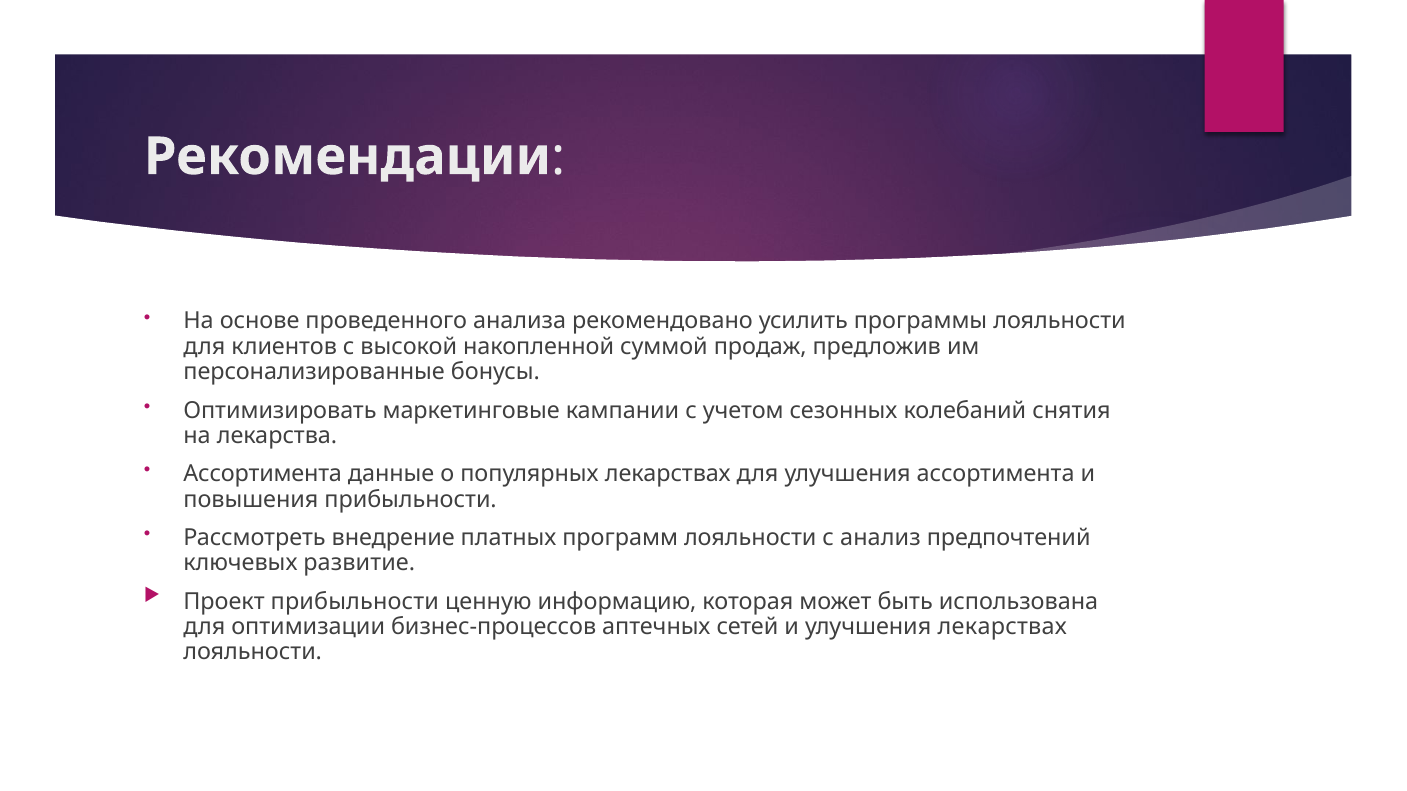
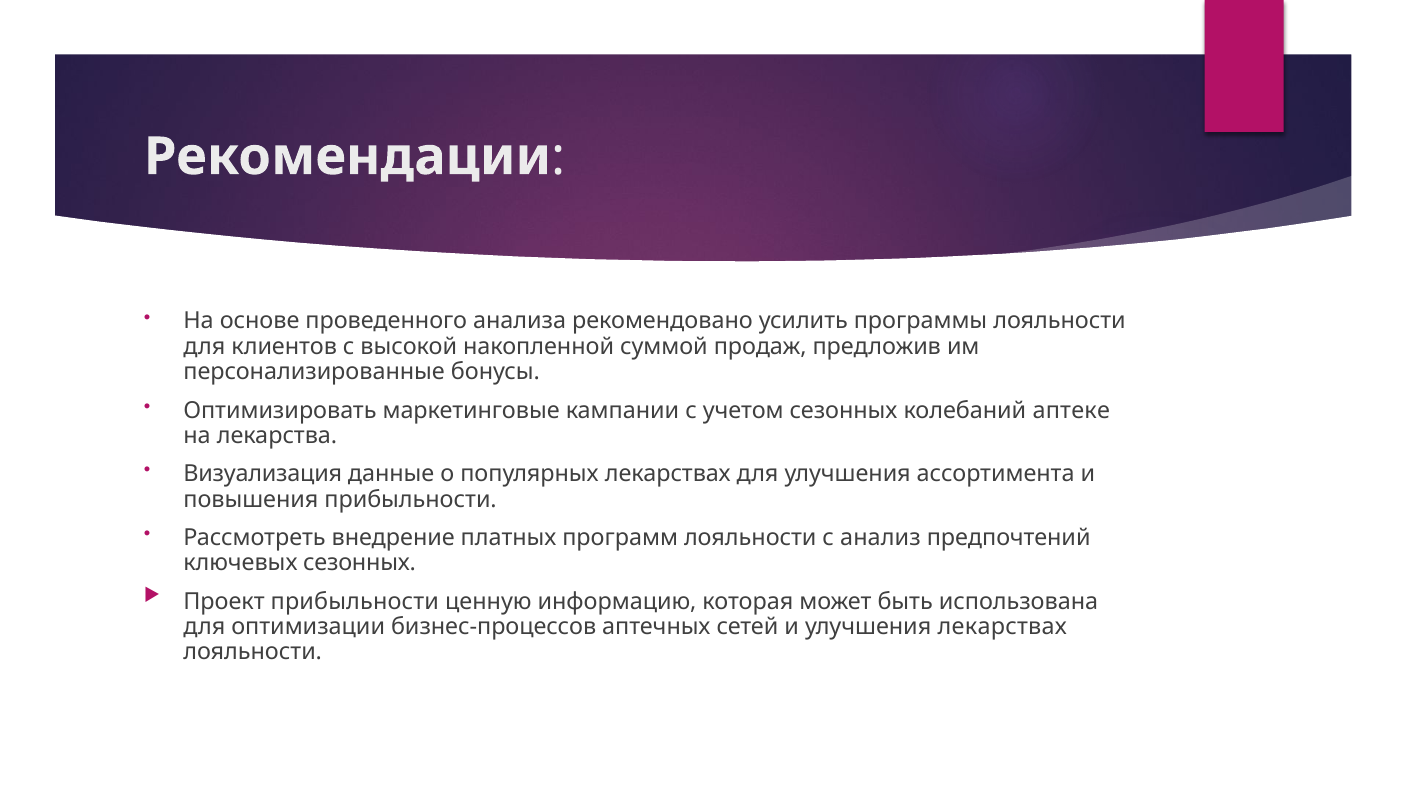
снятия: снятия -> аптеке
Ассортимента at (263, 474): Ассортимента -> Визуализация
ключевых развитие: развитие -> сезонных
